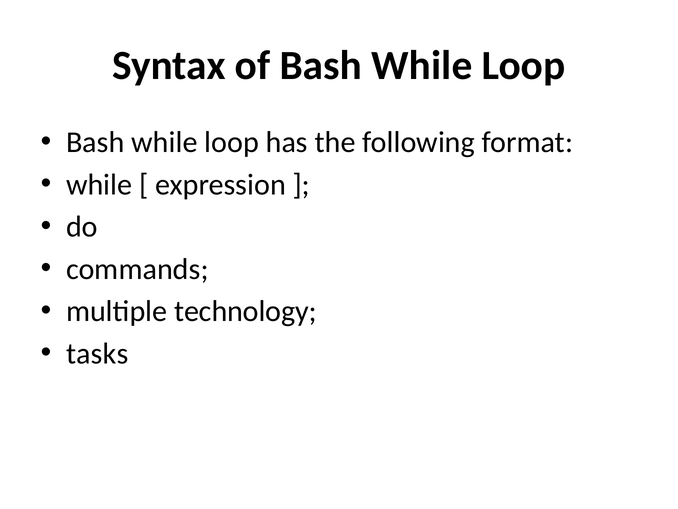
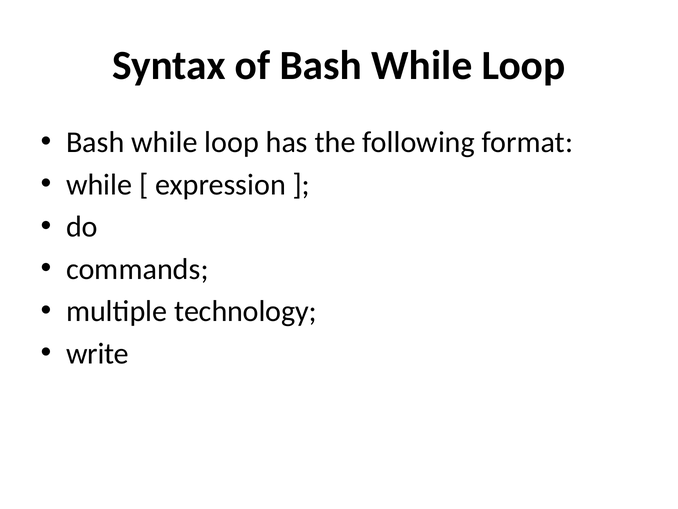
tasks: tasks -> write
